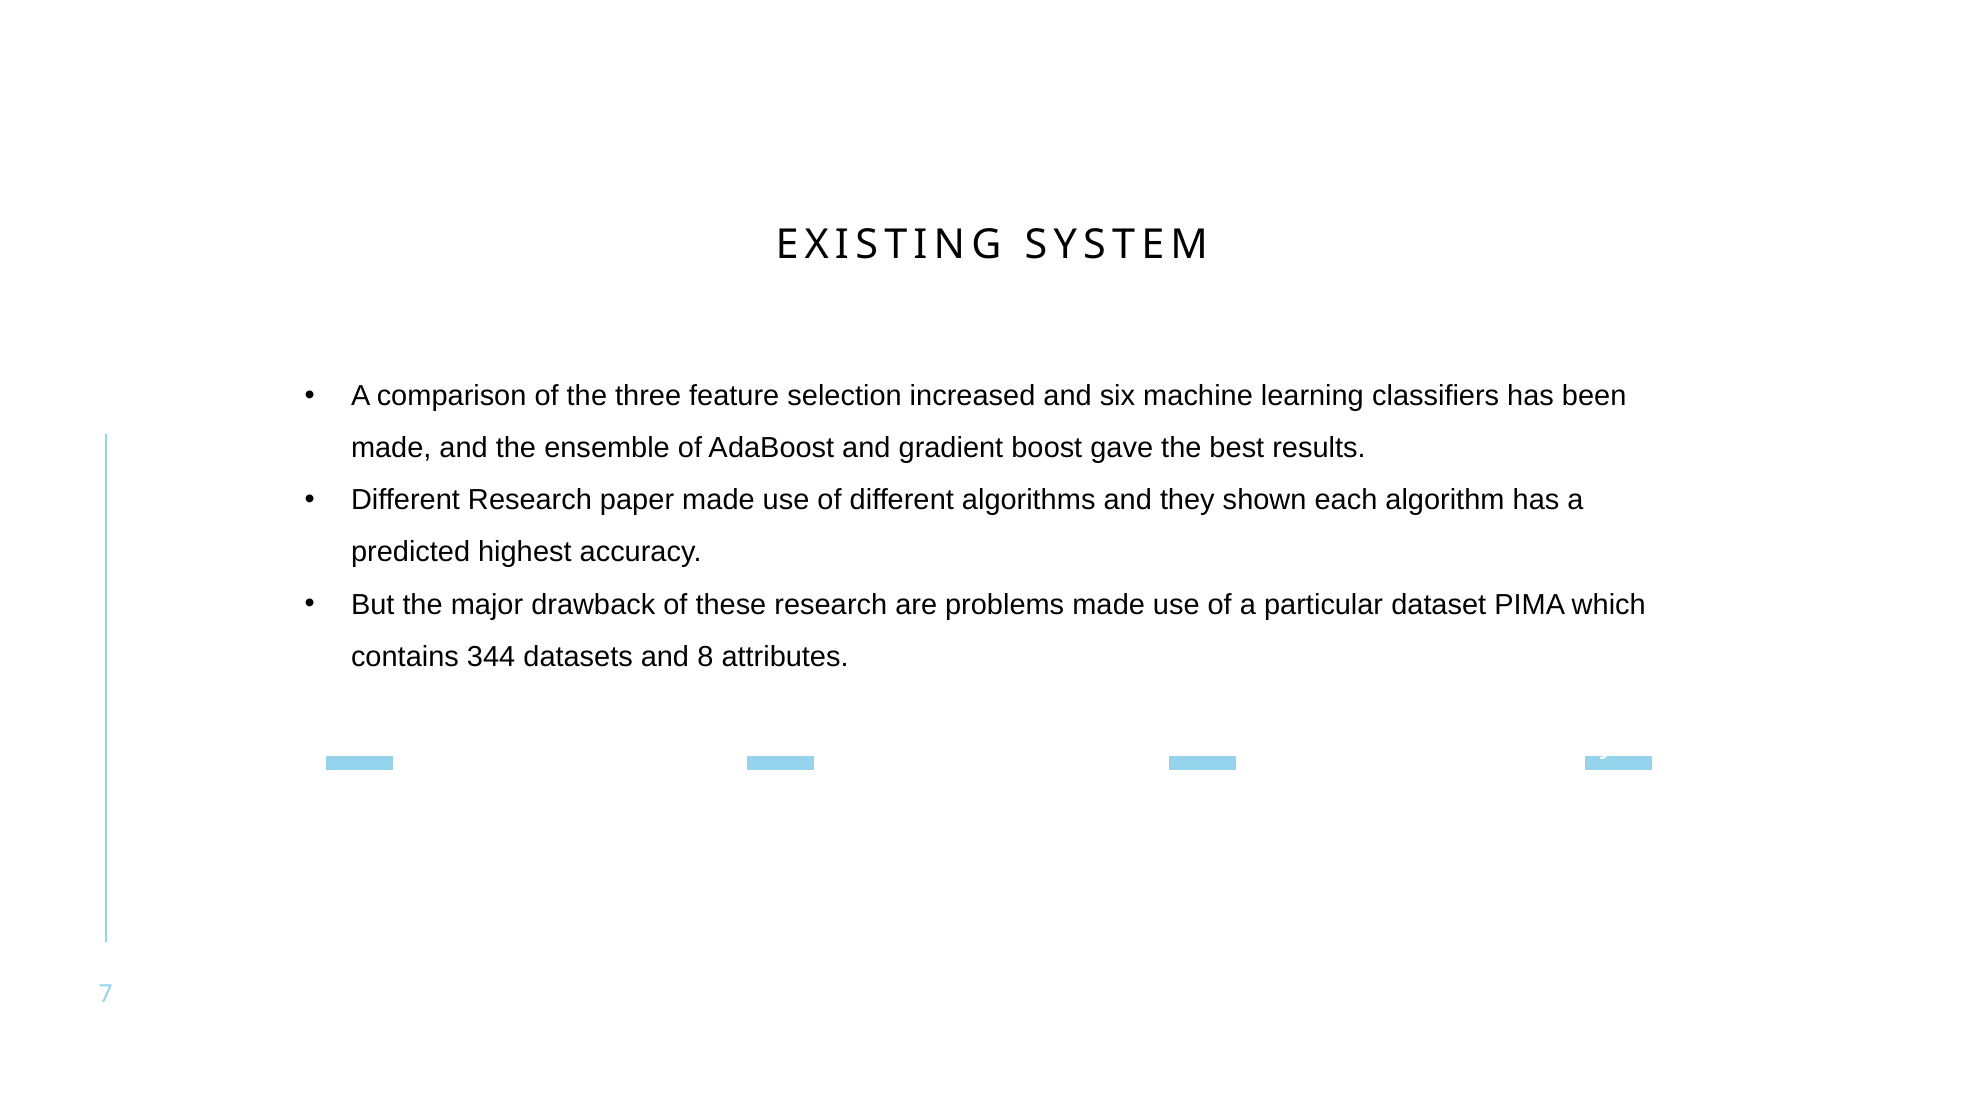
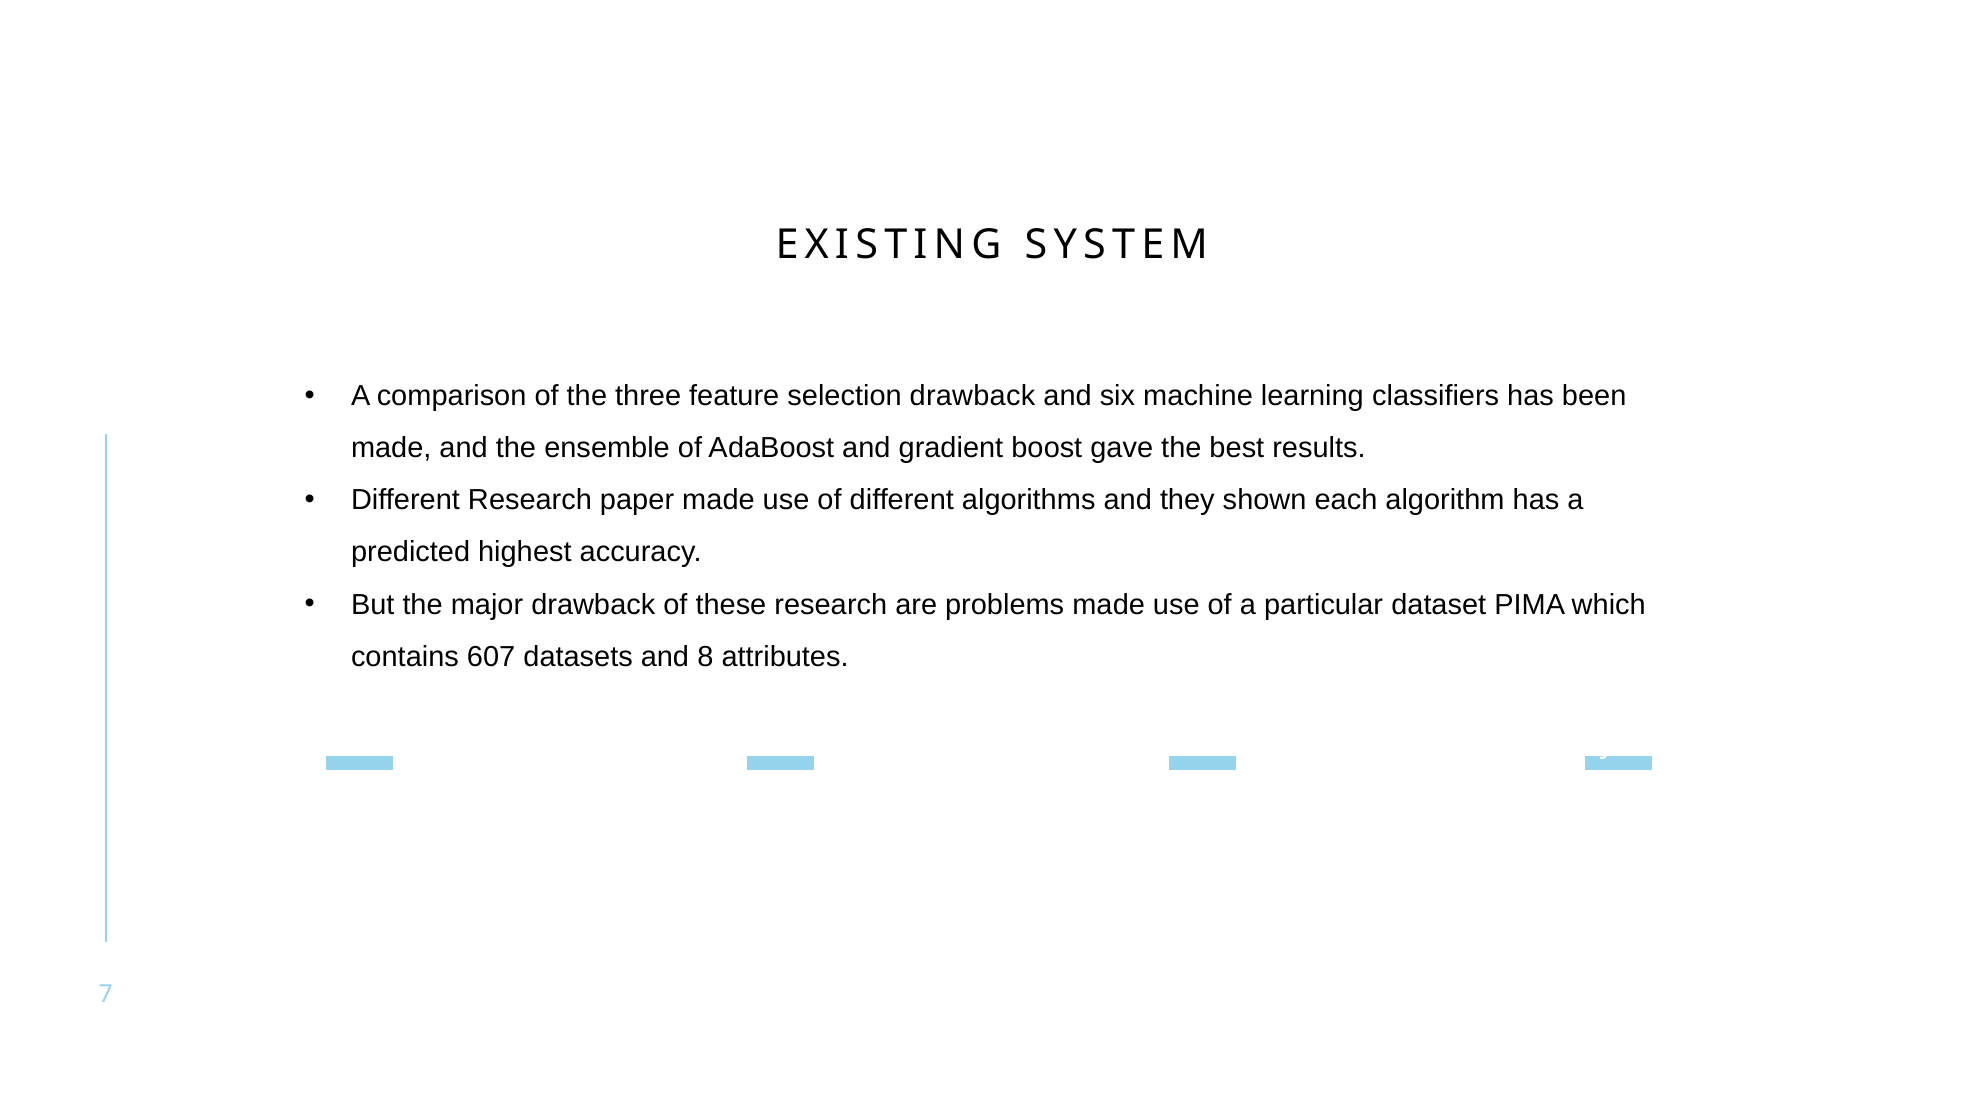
selection increased: increased -> drawback
344: 344 -> 607
